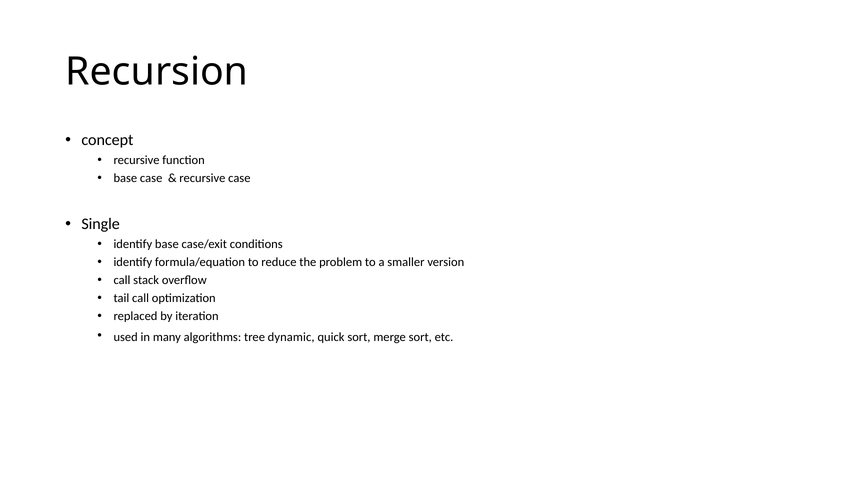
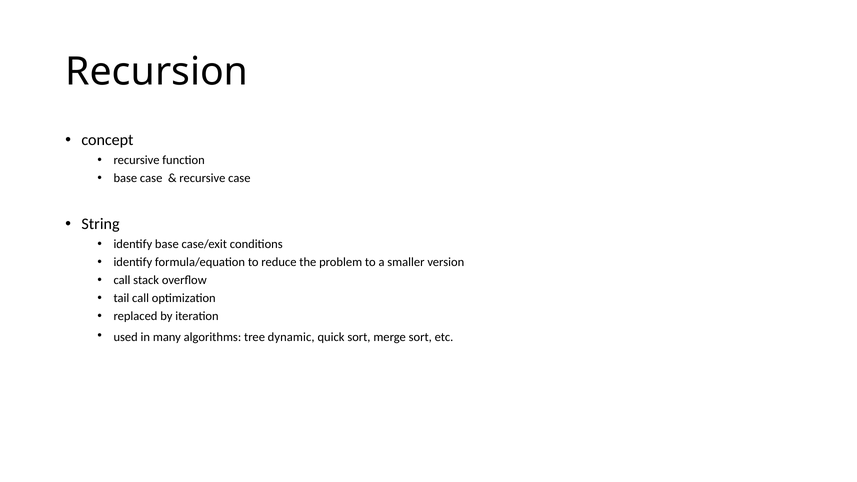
Single: Single -> String
